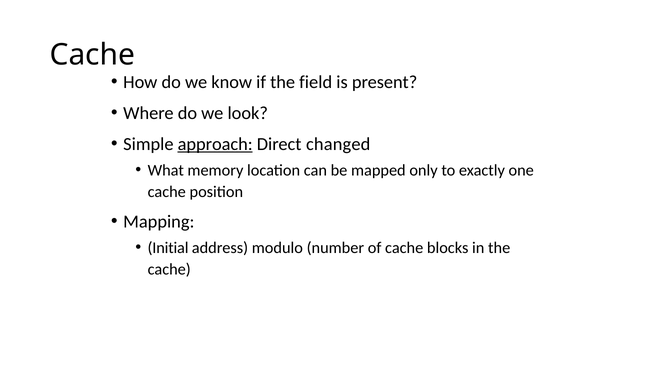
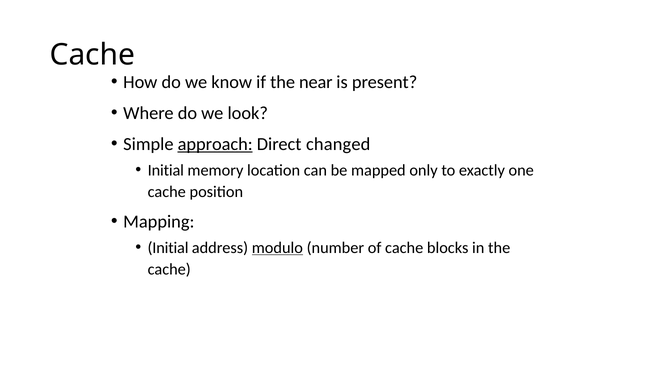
field: field -> near
What at (166, 170): What -> Initial
modulo underline: none -> present
